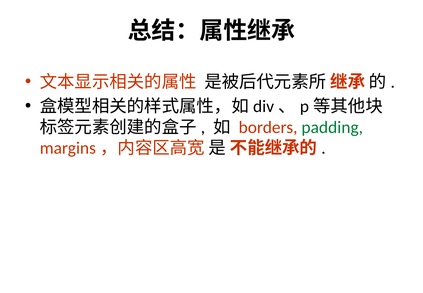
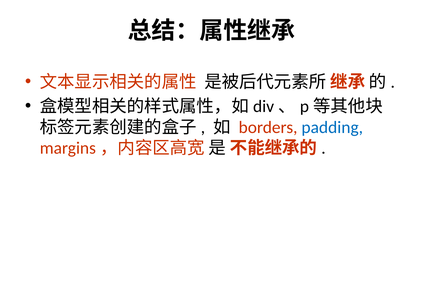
padding colour: green -> blue
